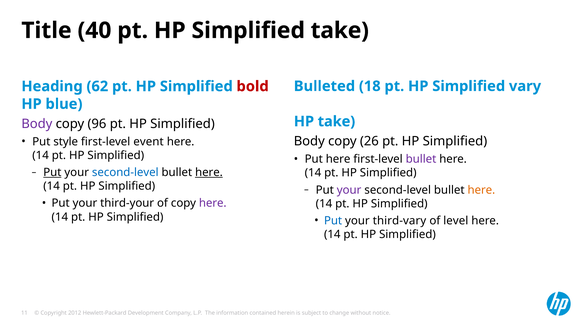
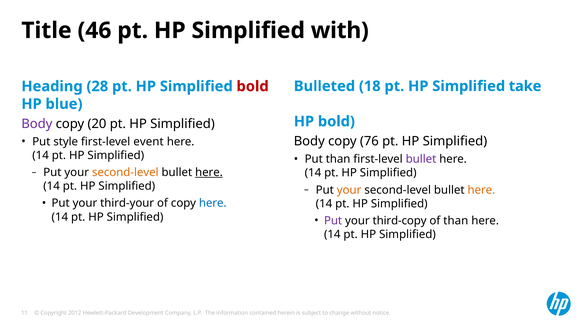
40: 40 -> 46
Simplified take: take -> with
vary: vary -> take
62: 62 -> 28
HP take: take -> bold
96: 96 -> 20
26: 26 -> 76
Put here: here -> than
Put at (52, 172) underline: present -> none
second-level at (125, 172) colour: blue -> orange
your at (349, 190) colour: purple -> orange
here at (213, 203) colour: purple -> blue
Put at (333, 220) colour: blue -> purple
third-vary: third-vary -> third-copy
of level: level -> than
